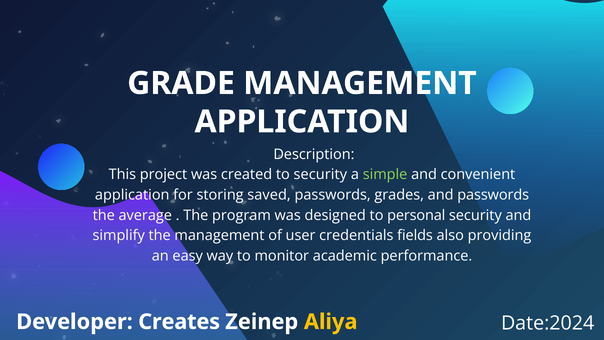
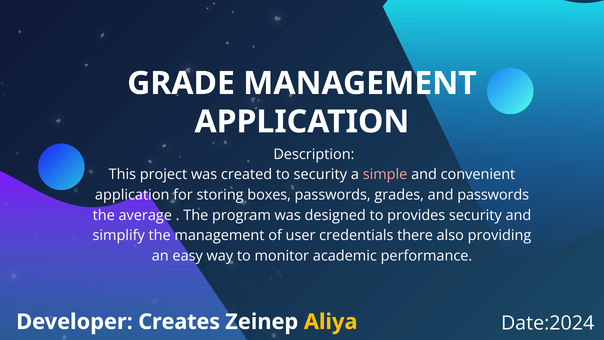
simple colour: light green -> pink
saved: saved -> boxes
personal: personal -> provides
fields: fields -> there
